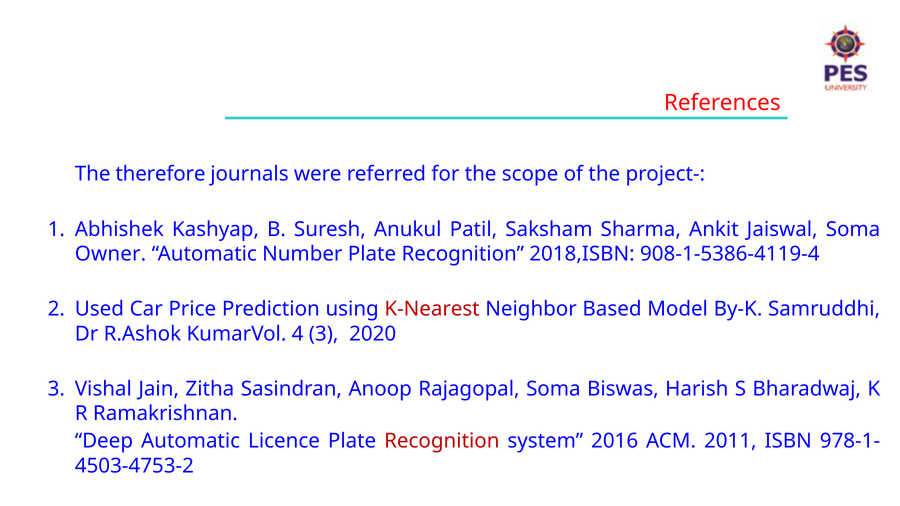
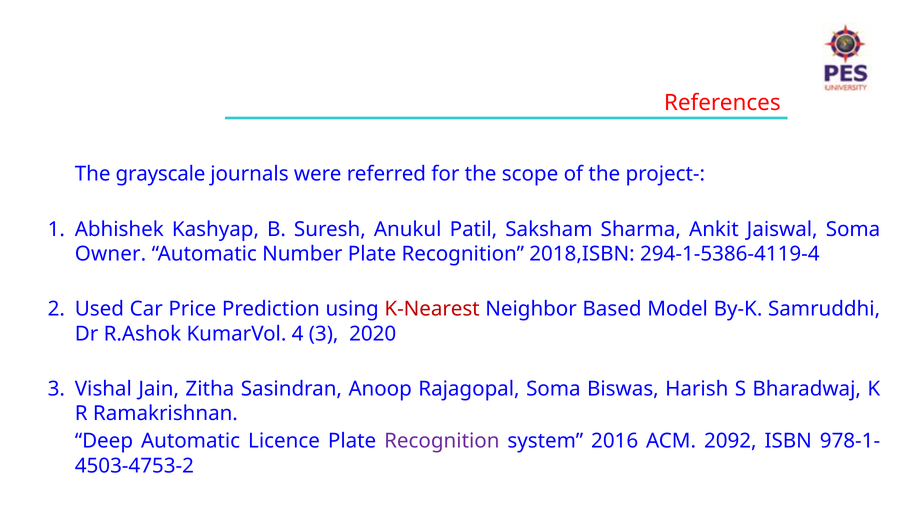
therefore: therefore -> grayscale
908-1-5386-4119-4: 908-1-5386-4119-4 -> 294-1-5386-4119-4
Recognition at (442, 441) colour: red -> purple
2011: 2011 -> 2092
